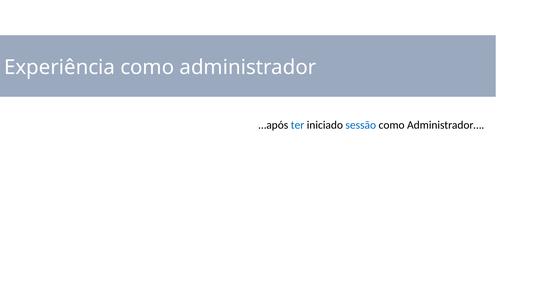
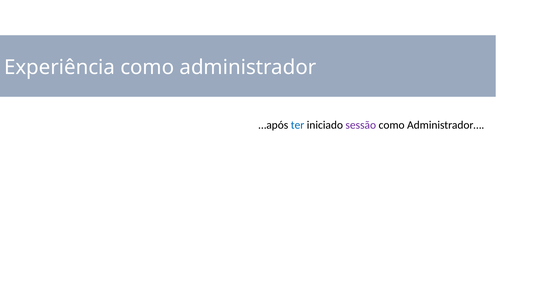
sessão colour: blue -> purple
